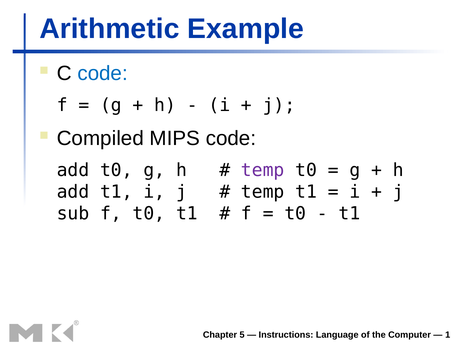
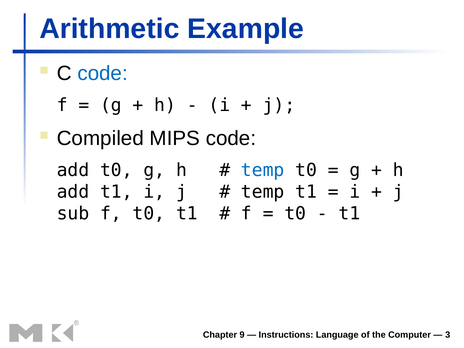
temp at (263, 170) colour: purple -> blue
5: 5 -> 9
1: 1 -> 3
